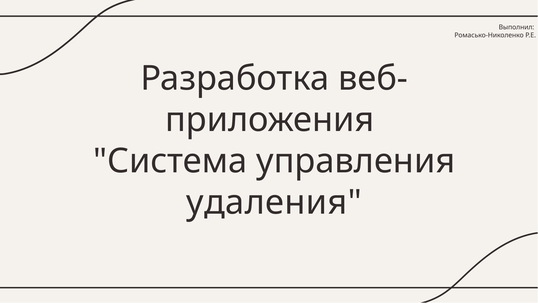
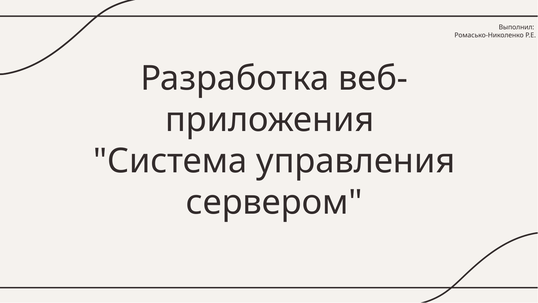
удаления: удаления -> сервером
